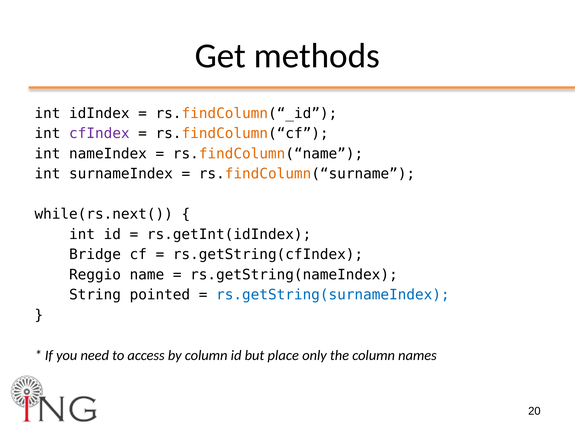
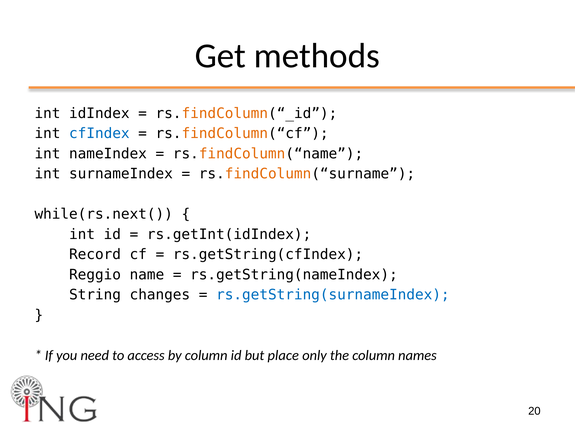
cfIndex colour: purple -> blue
Bridge: Bridge -> Record
pointed: pointed -> changes
